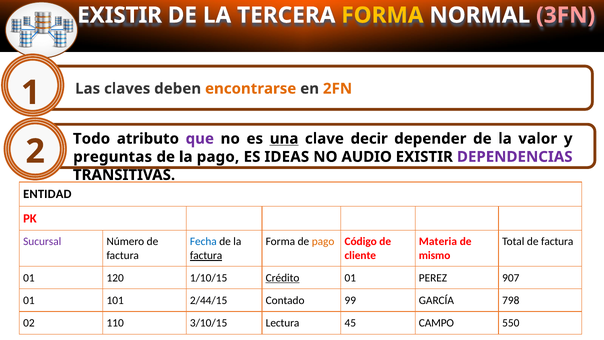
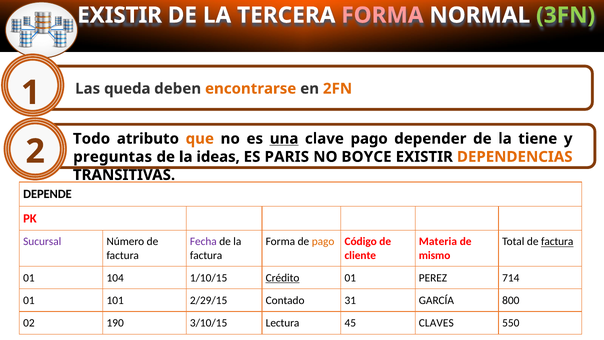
FORMA at (382, 15) colour: yellow -> pink
3FN colour: pink -> light green
claves: claves -> queda
que colour: purple -> orange
clave decir: decir -> pago
valor: valor -> tiene
la pago: pago -> ideas
IDEAS: IDEAS -> PARIS
AUDIO: AUDIO -> BOYCE
DEPENDENCIAS colour: purple -> orange
ENTIDAD: ENTIDAD -> DEPENDE
Fecha colour: blue -> purple
factura at (557, 242) underline: none -> present
factura at (206, 255) underline: present -> none
120: 120 -> 104
907: 907 -> 714
2/44/15: 2/44/15 -> 2/29/15
99: 99 -> 31
798: 798 -> 800
110: 110 -> 190
CAMPO: CAMPO -> CLAVES
